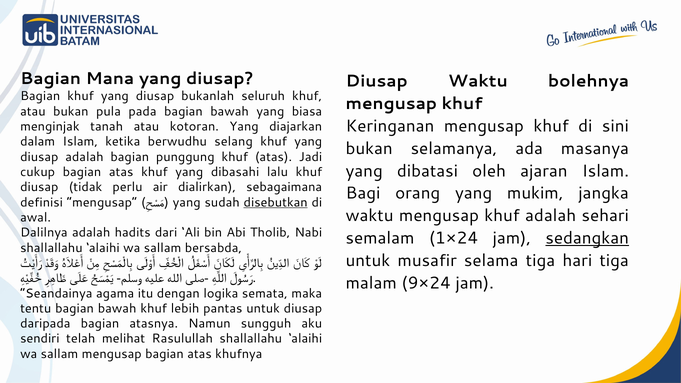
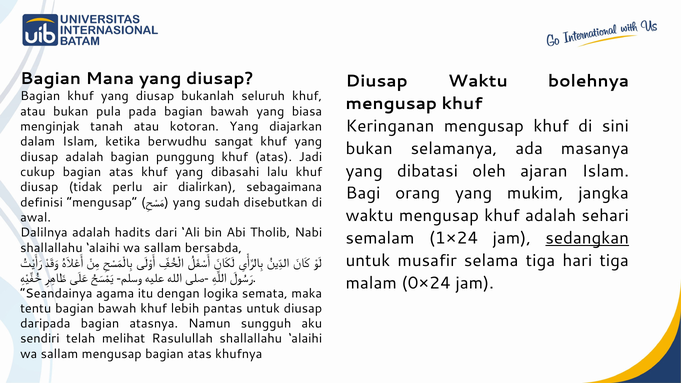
selang: selang -> sangat
disebutkan underline: present -> none
9×24: 9×24 -> 0×24
